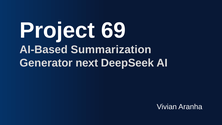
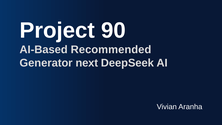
69: 69 -> 90
Summarization: Summarization -> Recommended
